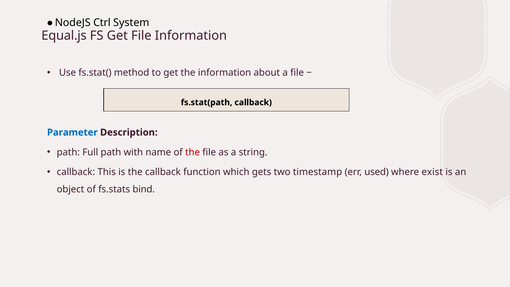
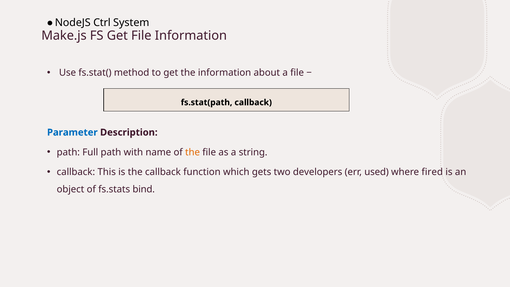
Equal.js: Equal.js -> Make.js
the at (193, 152) colour: red -> orange
timestamp: timestamp -> developers
exist: exist -> fired
